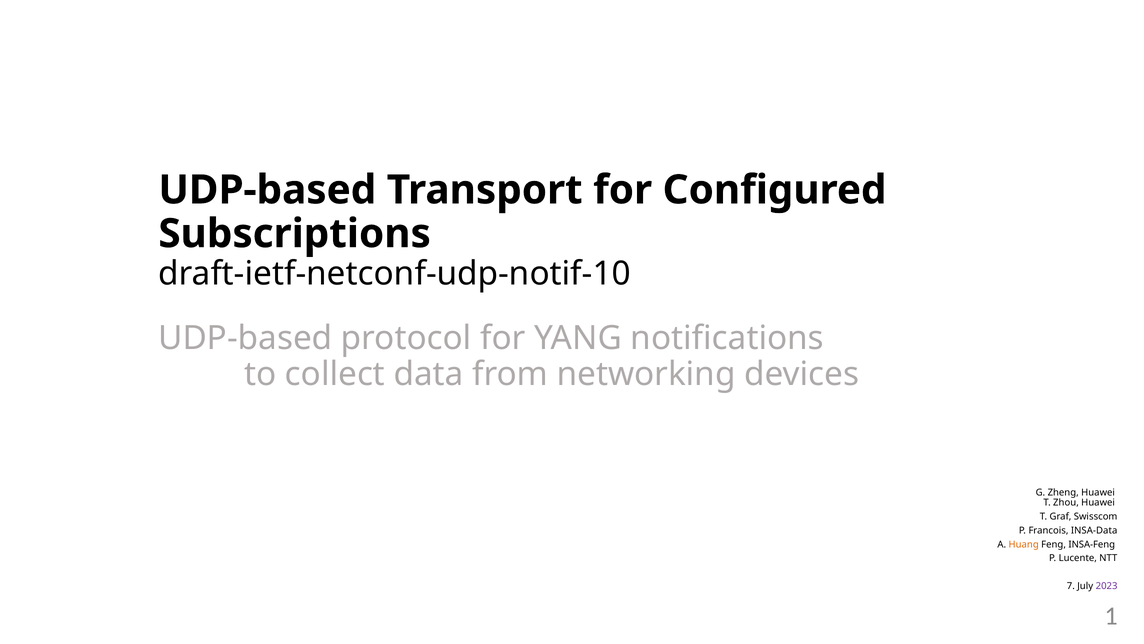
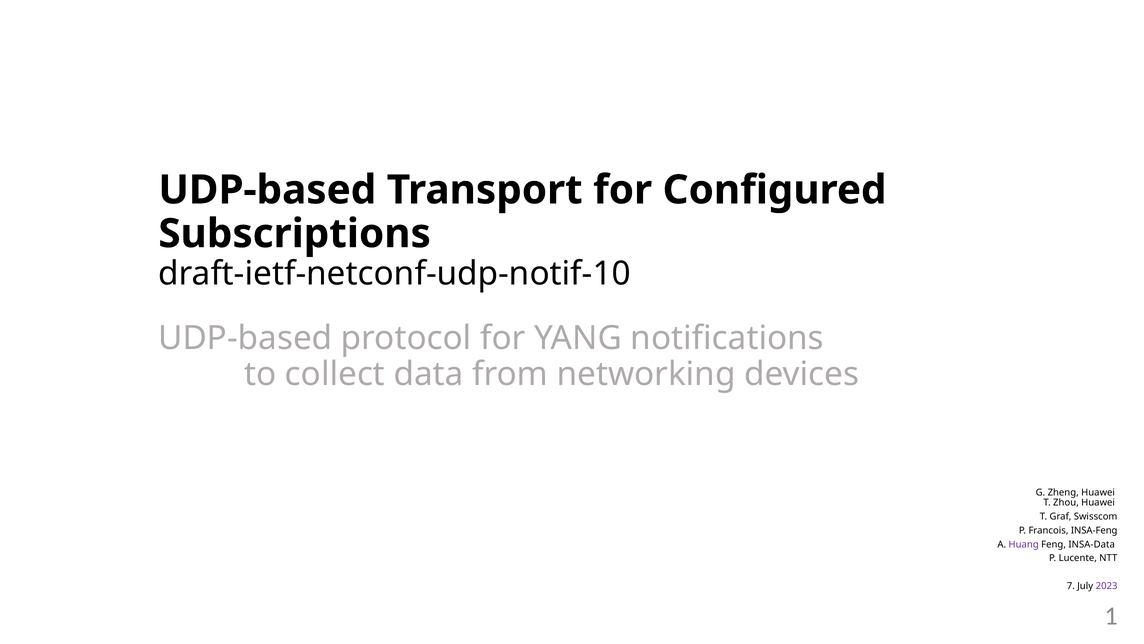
INSA-Data: INSA-Data -> INSA-Feng
Huang colour: orange -> purple
INSA-Feng: INSA-Feng -> INSA-Data
